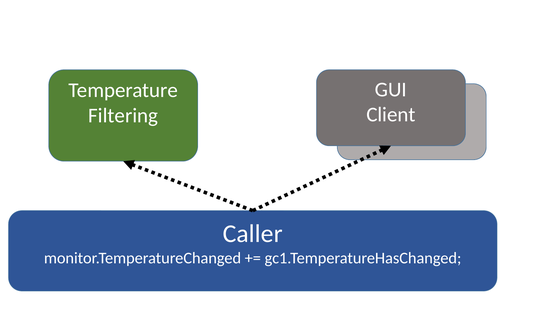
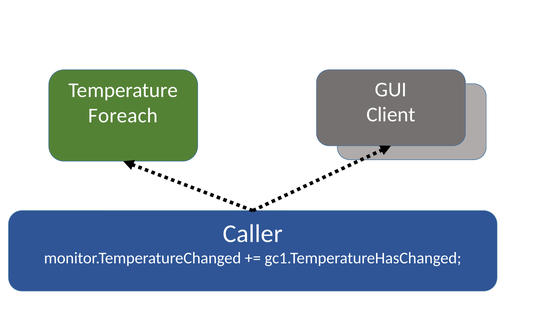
Filtering: Filtering -> Foreach
